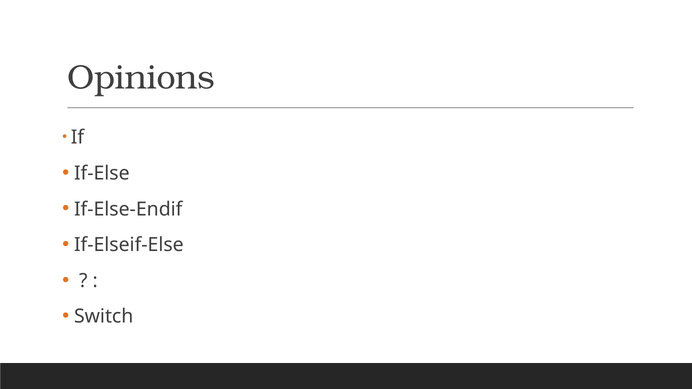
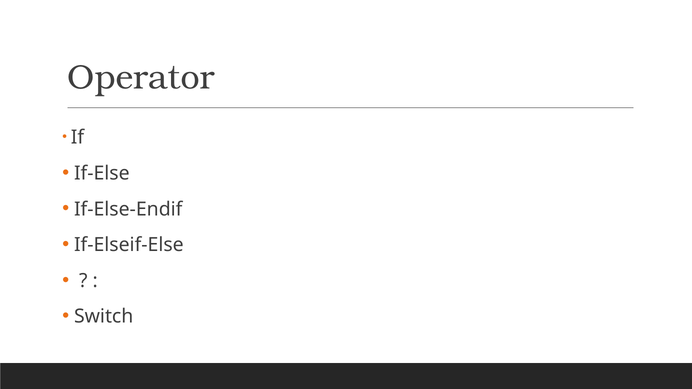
Opinions: Opinions -> Operator
